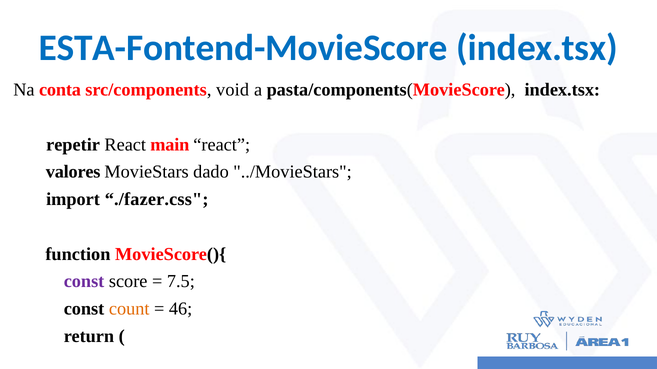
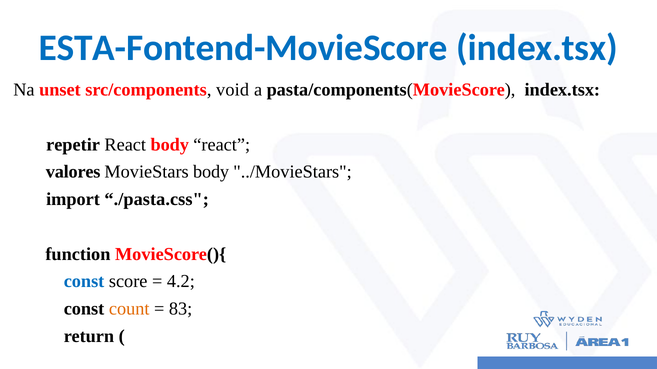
conta: conta -> unset
React main: main -> body
MovieStars dado: dado -> body
./fazer.css: ./fazer.css -> ./pasta.css
const at (84, 282) colour: purple -> blue
7.5: 7.5 -> 4.2
46: 46 -> 83
